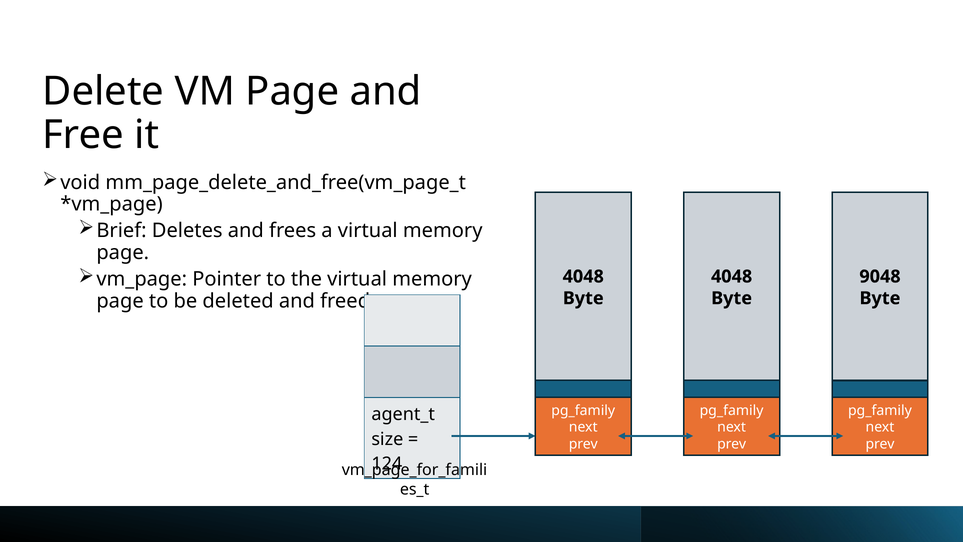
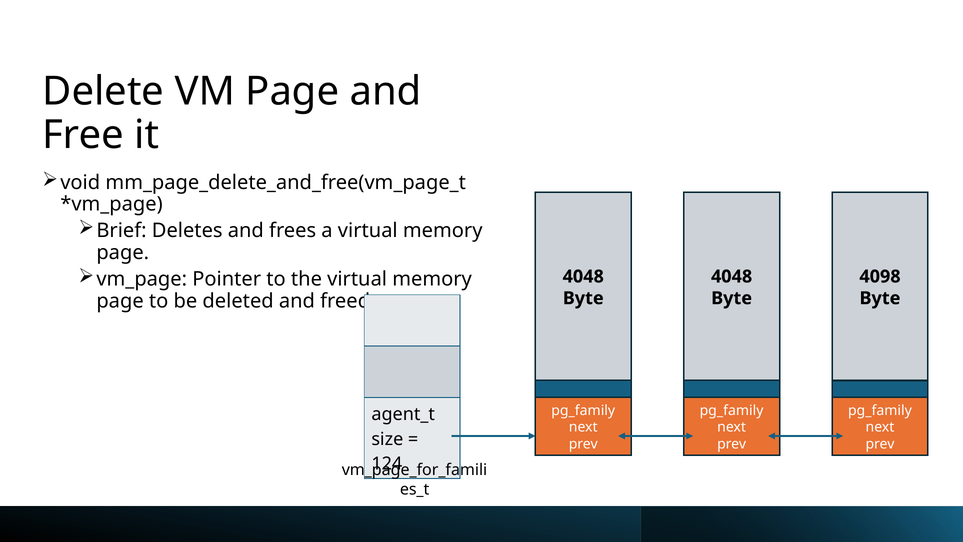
9048: 9048 -> 4098
